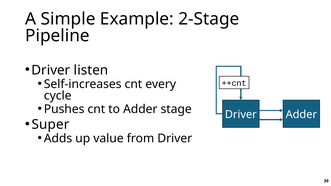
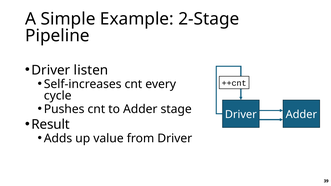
Super: Super -> Result
